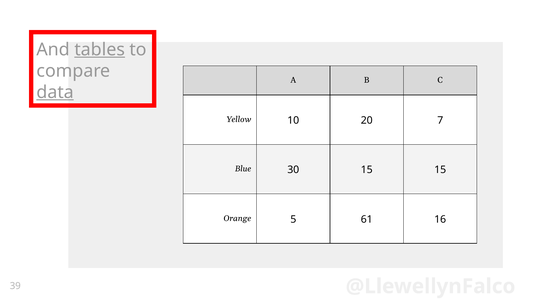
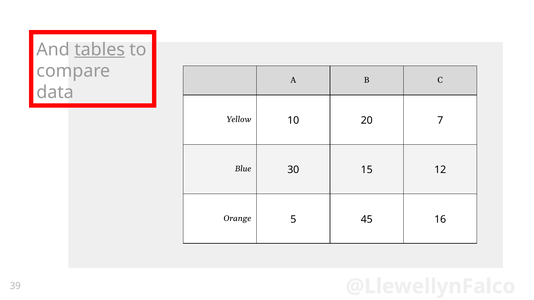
data underline: present -> none
15 15: 15 -> 12
61: 61 -> 45
